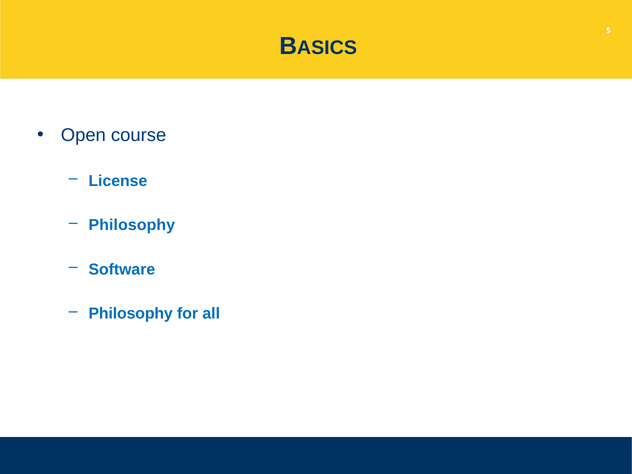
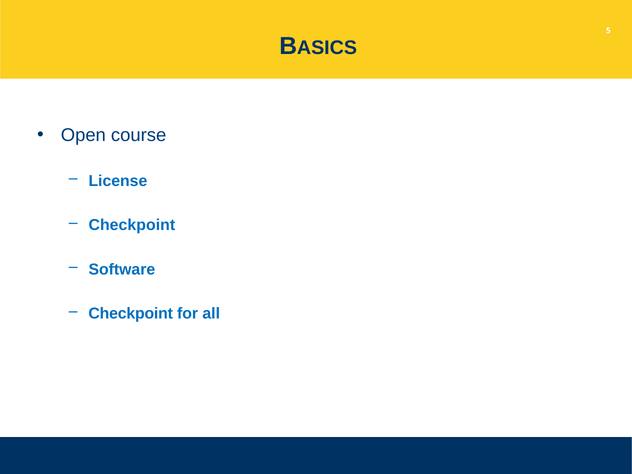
Philosophy at (132, 225): Philosophy -> Checkpoint
Philosophy at (131, 314): Philosophy -> Checkpoint
